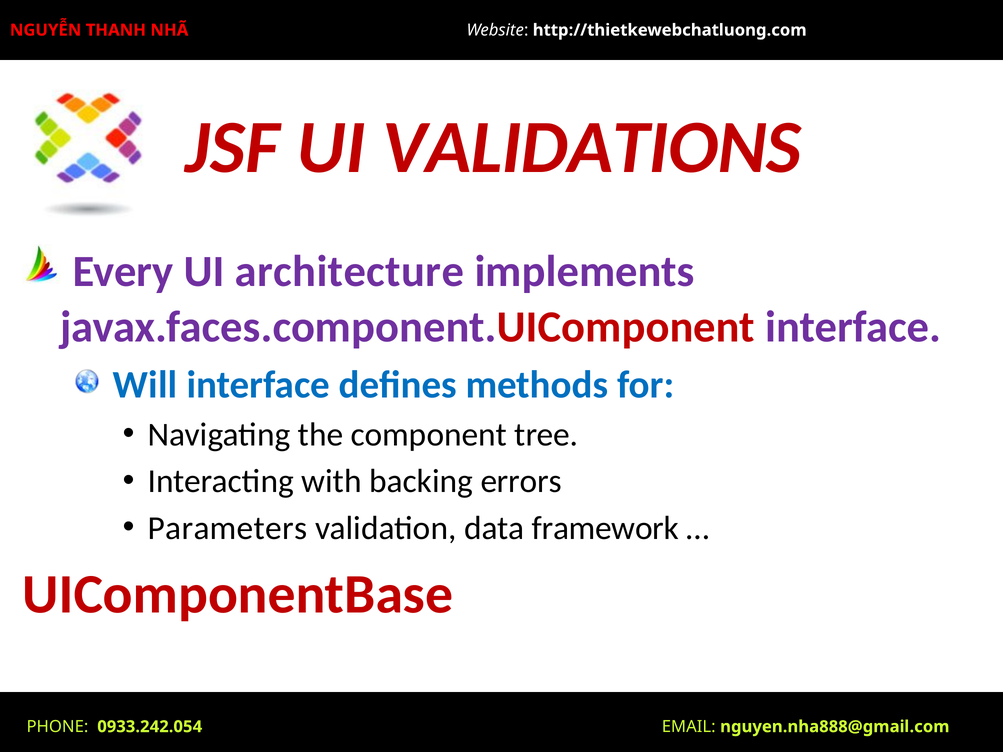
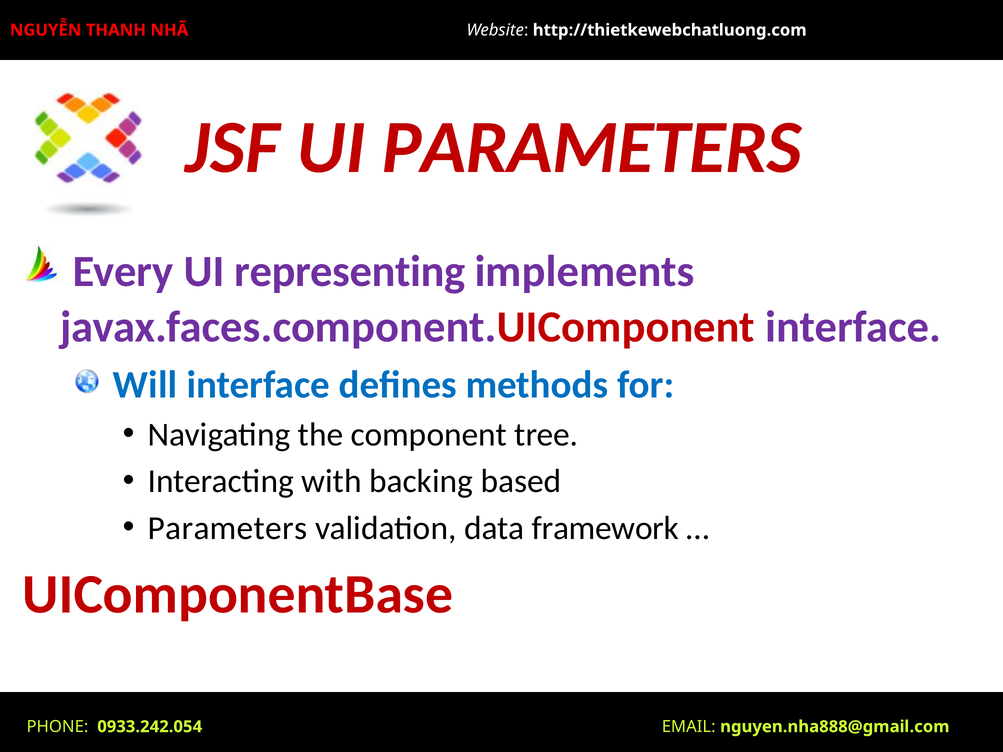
UI VALIDATIONS: VALIDATIONS -> PARAMETERS
architecture: architecture -> representing
errors: errors -> based
